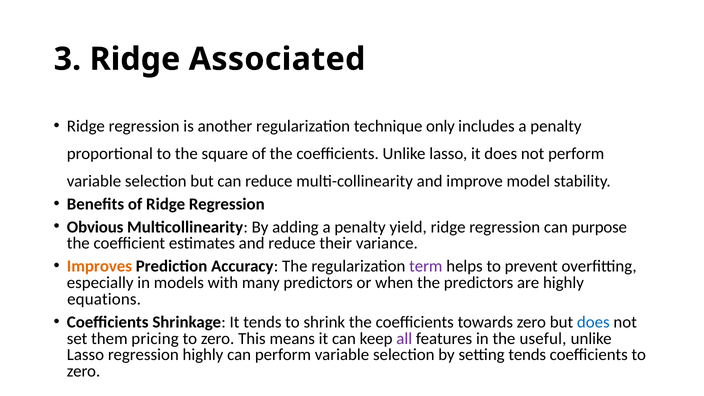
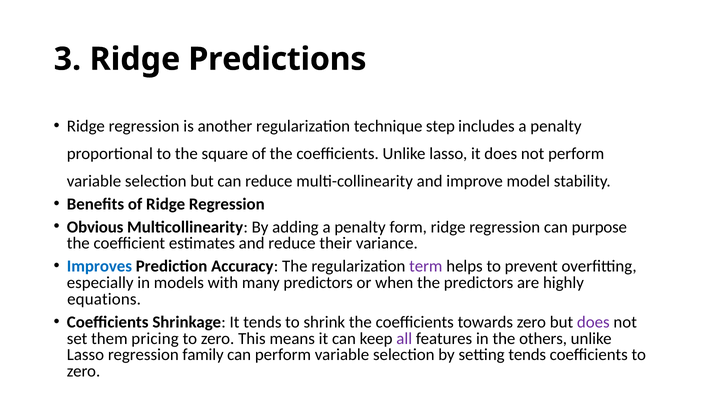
Associated: Associated -> Predictions
only: only -> step
yield: yield -> form
Improves colour: orange -> blue
does at (593, 322) colour: blue -> purple
useful: useful -> others
regression highly: highly -> family
